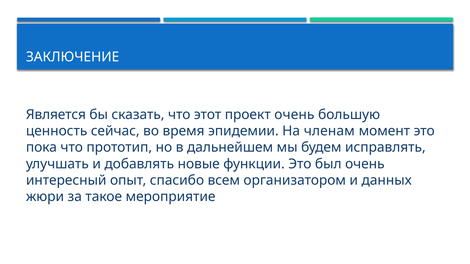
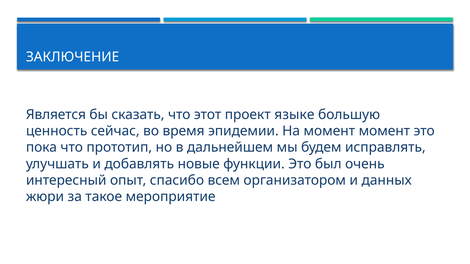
проект очень: очень -> языке
На членам: членам -> момент
